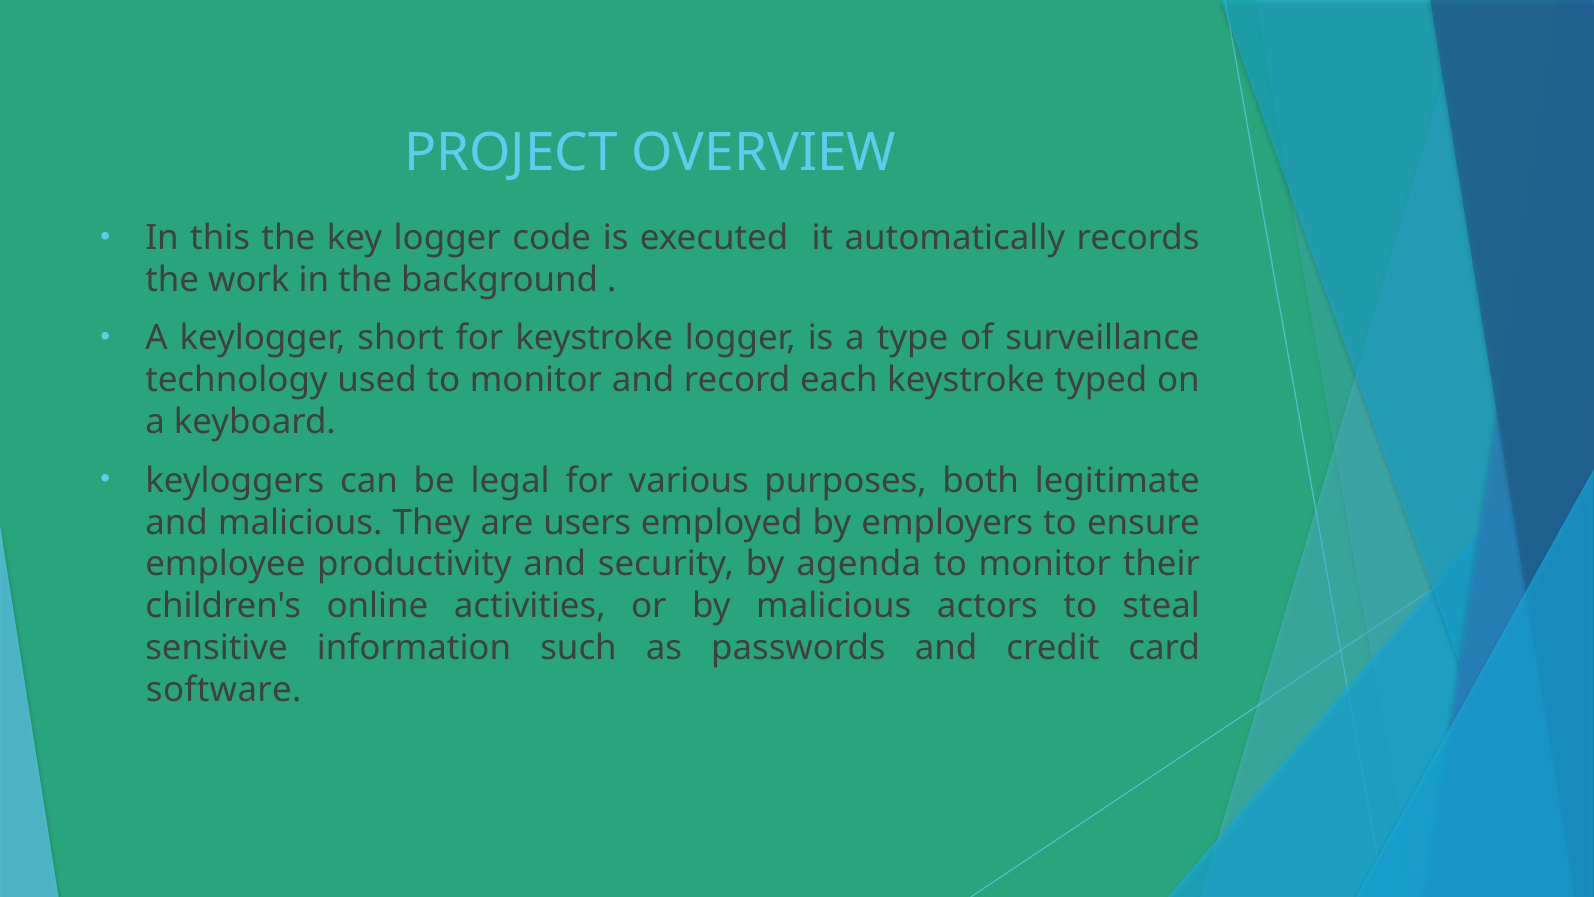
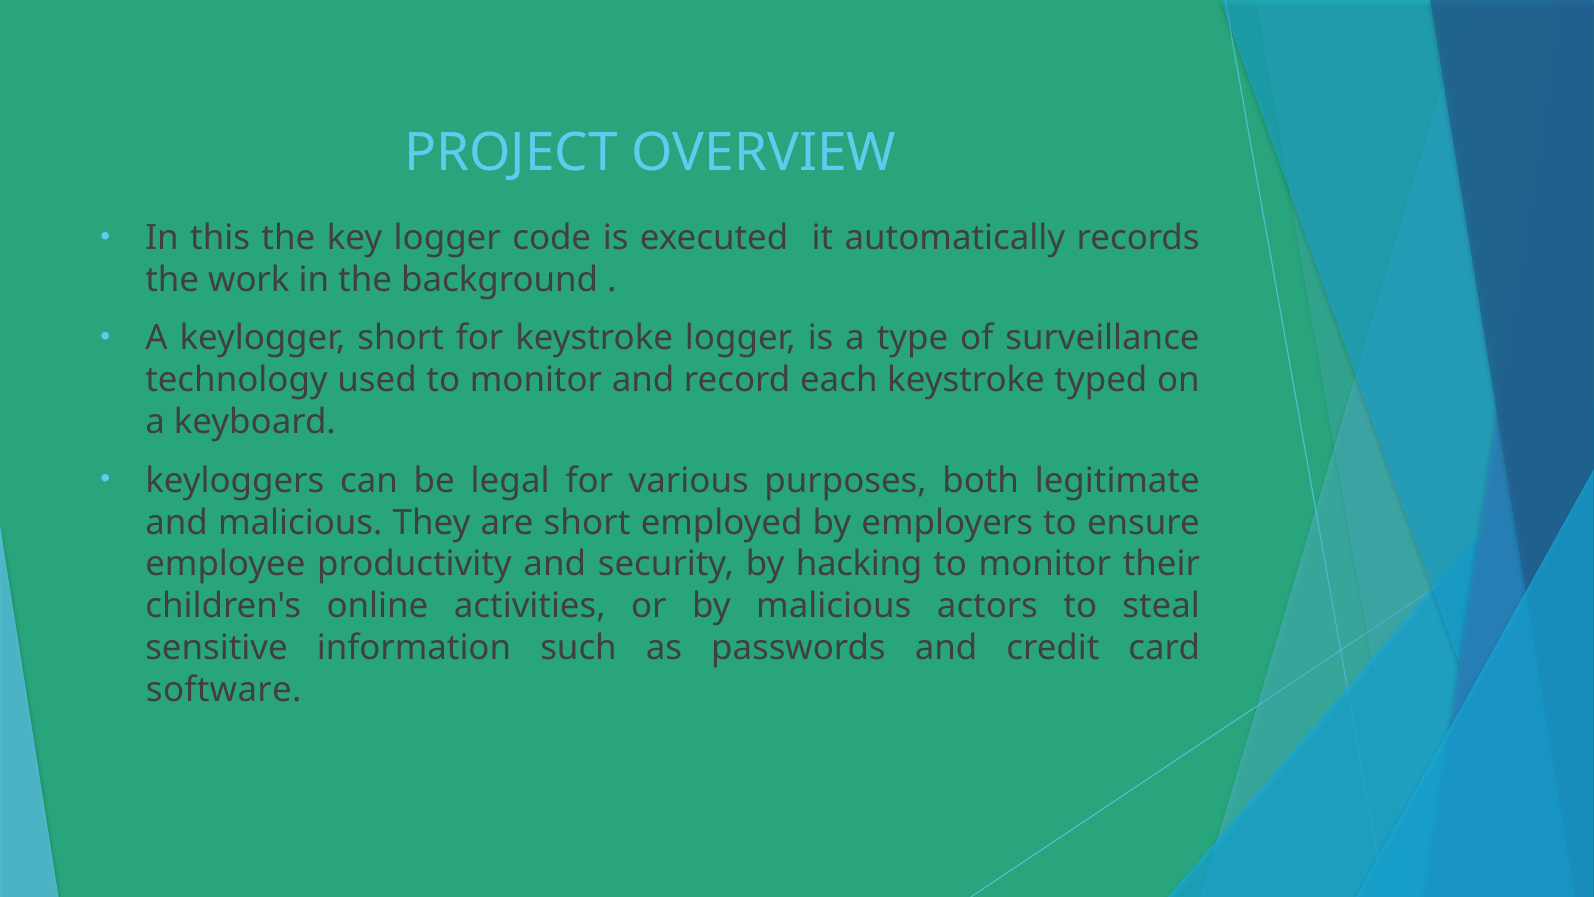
are users: users -> short
agenda: agenda -> hacking
